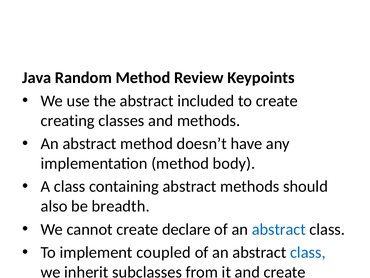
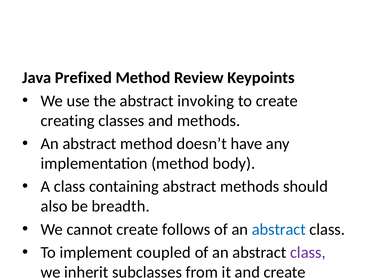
Random: Random -> Prefixed
included: included -> invoking
declare: declare -> follows
class at (308, 252) colour: blue -> purple
